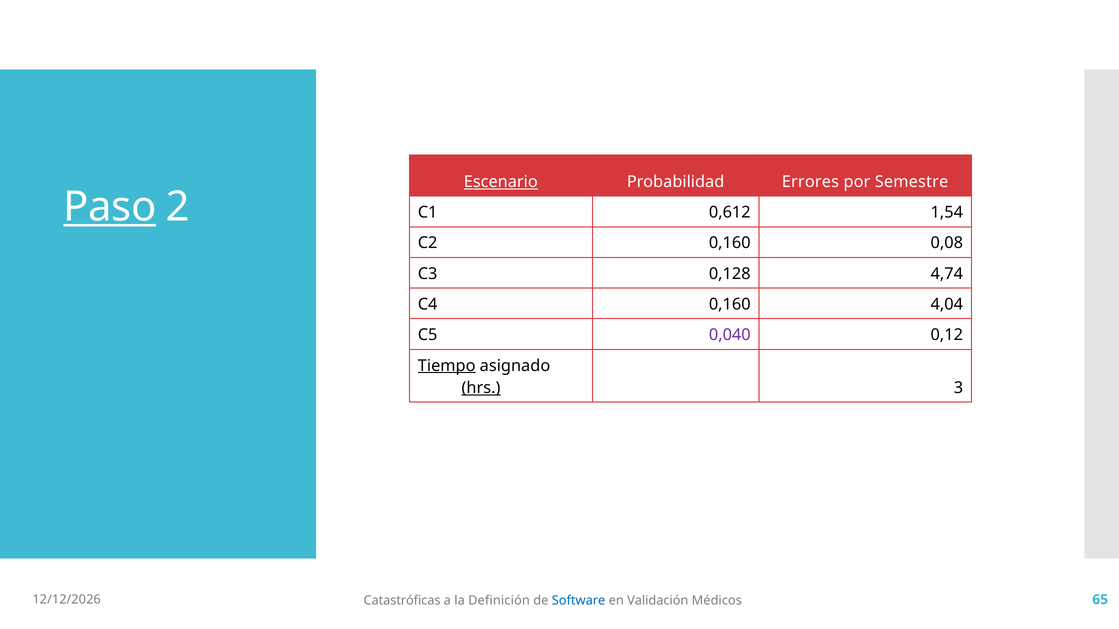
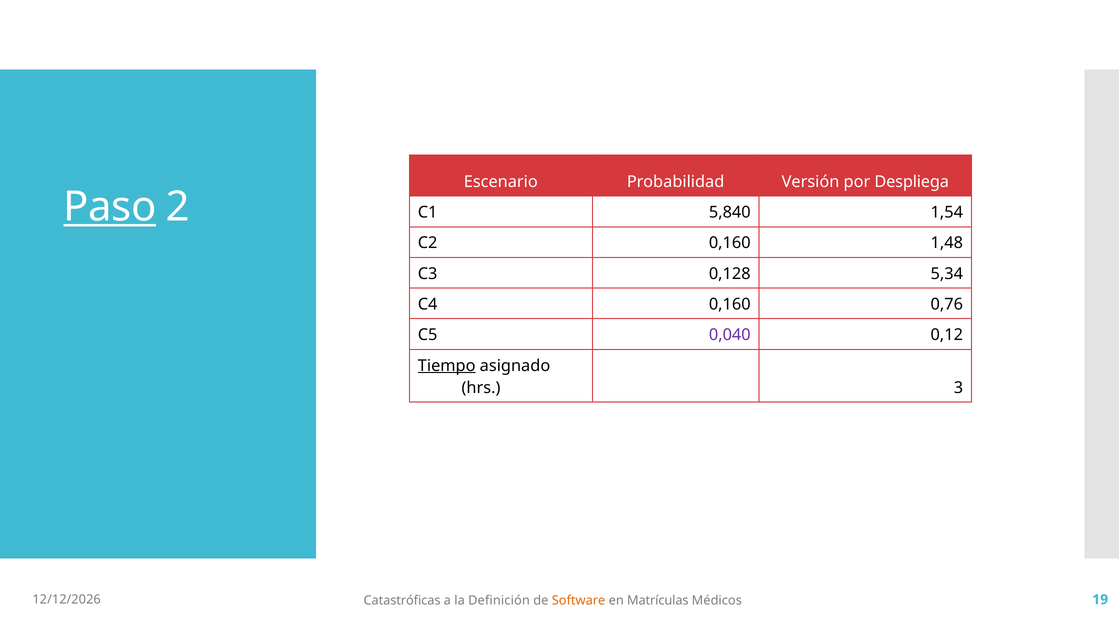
Escenario underline: present -> none
Errores: Errores -> Versión
Semestre: Semestre -> Despliega
0,612: 0,612 -> 5,840
0,08: 0,08 -> 1,48
4,74: 4,74 -> 5,34
4,04: 4,04 -> 0,76
hrs underline: present -> none
Software colour: blue -> orange
Validación: Validación -> Matrículas
65: 65 -> 19
